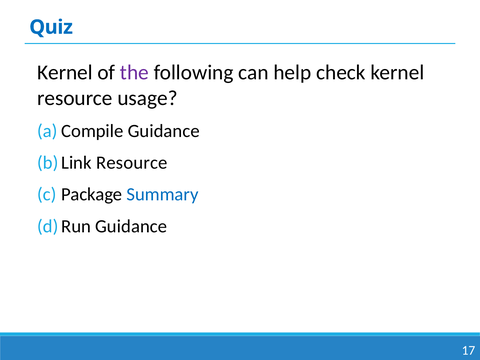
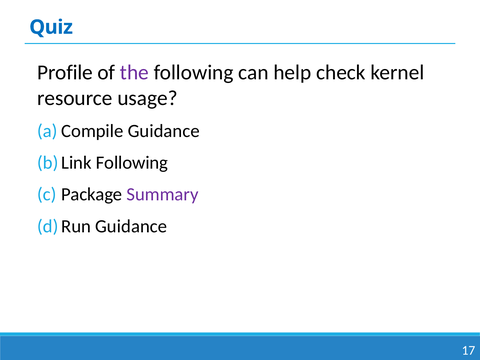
Kernel at (65, 72): Kernel -> Profile
Resource at (132, 163): Resource -> Following
Summary colour: blue -> purple
